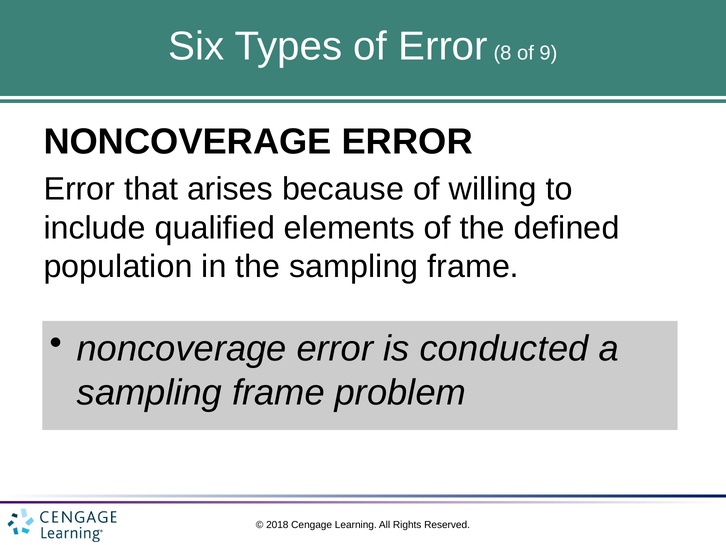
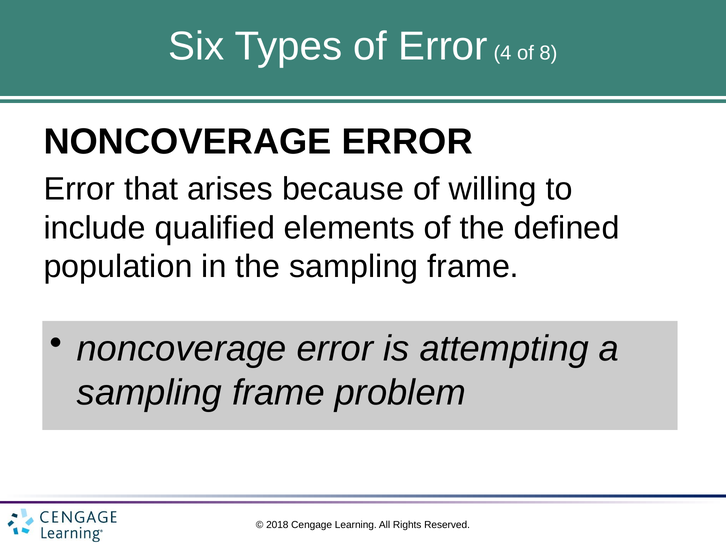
8: 8 -> 4
9: 9 -> 8
conducted: conducted -> attempting
